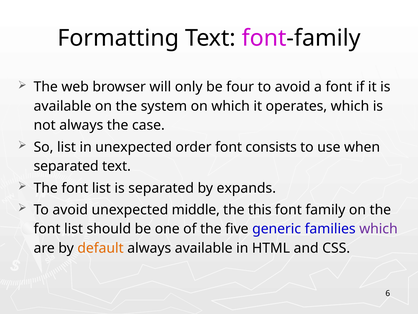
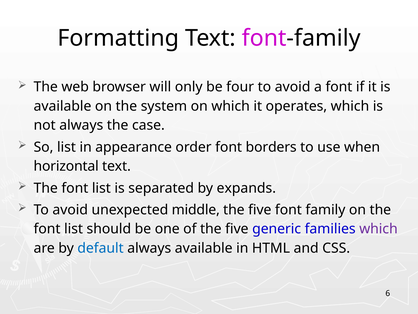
in unexpected: unexpected -> appearance
consists: consists -> borders
separated at (66, 166): separated -> horizontal
this at (260, 210): this -> five
default colour: orange -> blue
